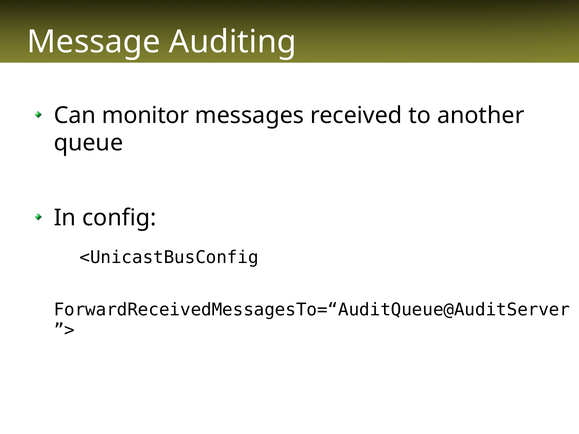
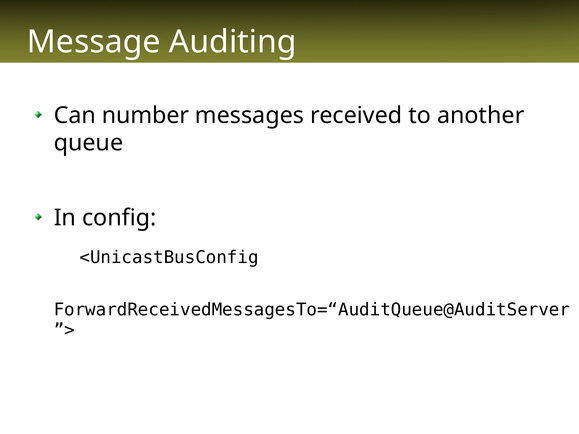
monitor: monitor -> number
